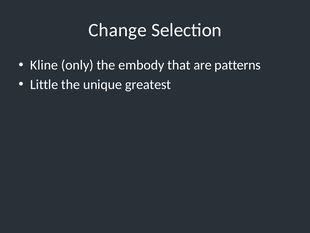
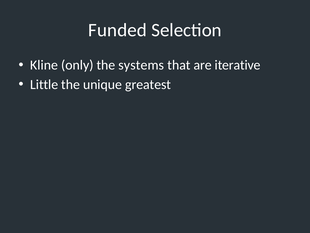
Change: Change -> Funded
embody: embody -> systems
patterns: patterns -> iterative
